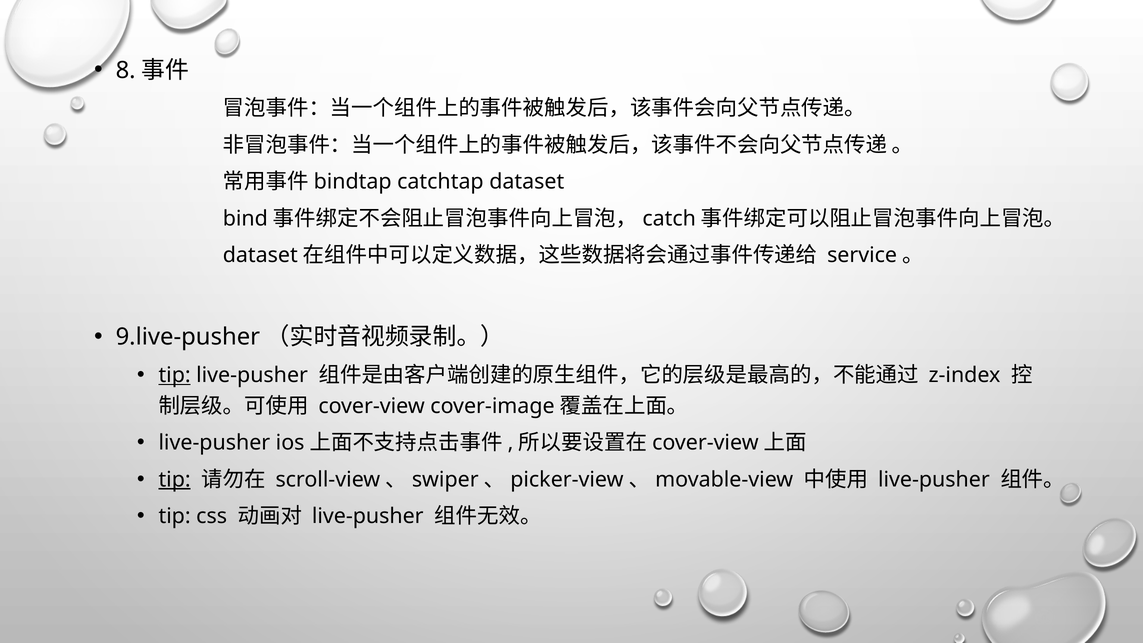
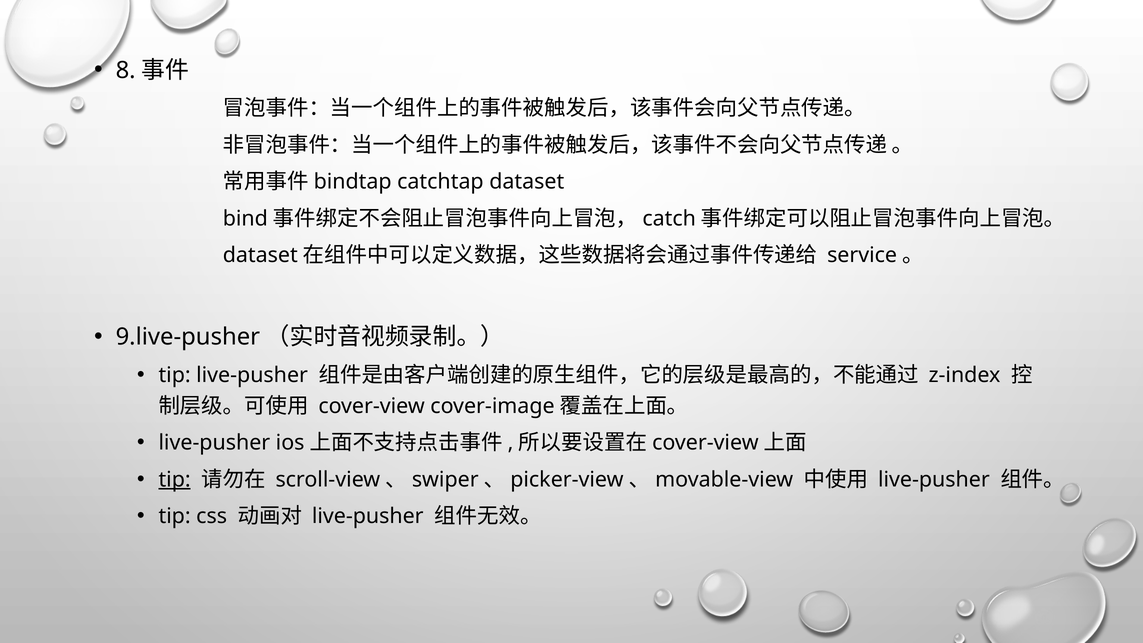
tip at (175, 375) underline: present -> none
